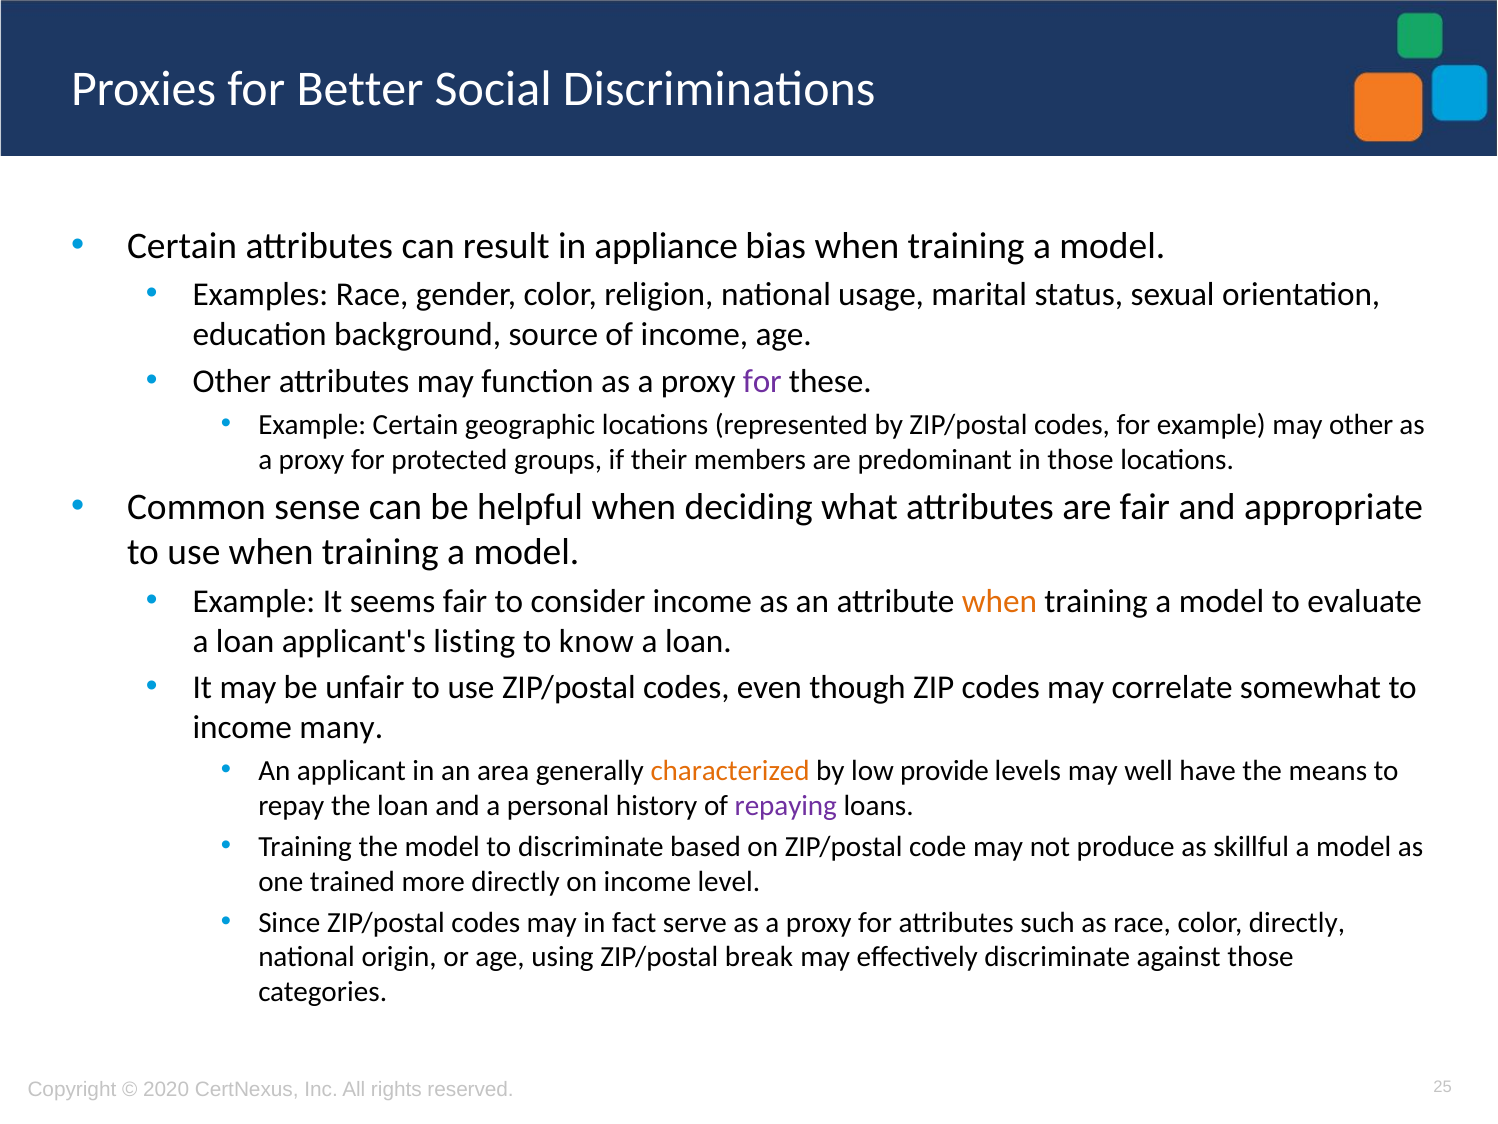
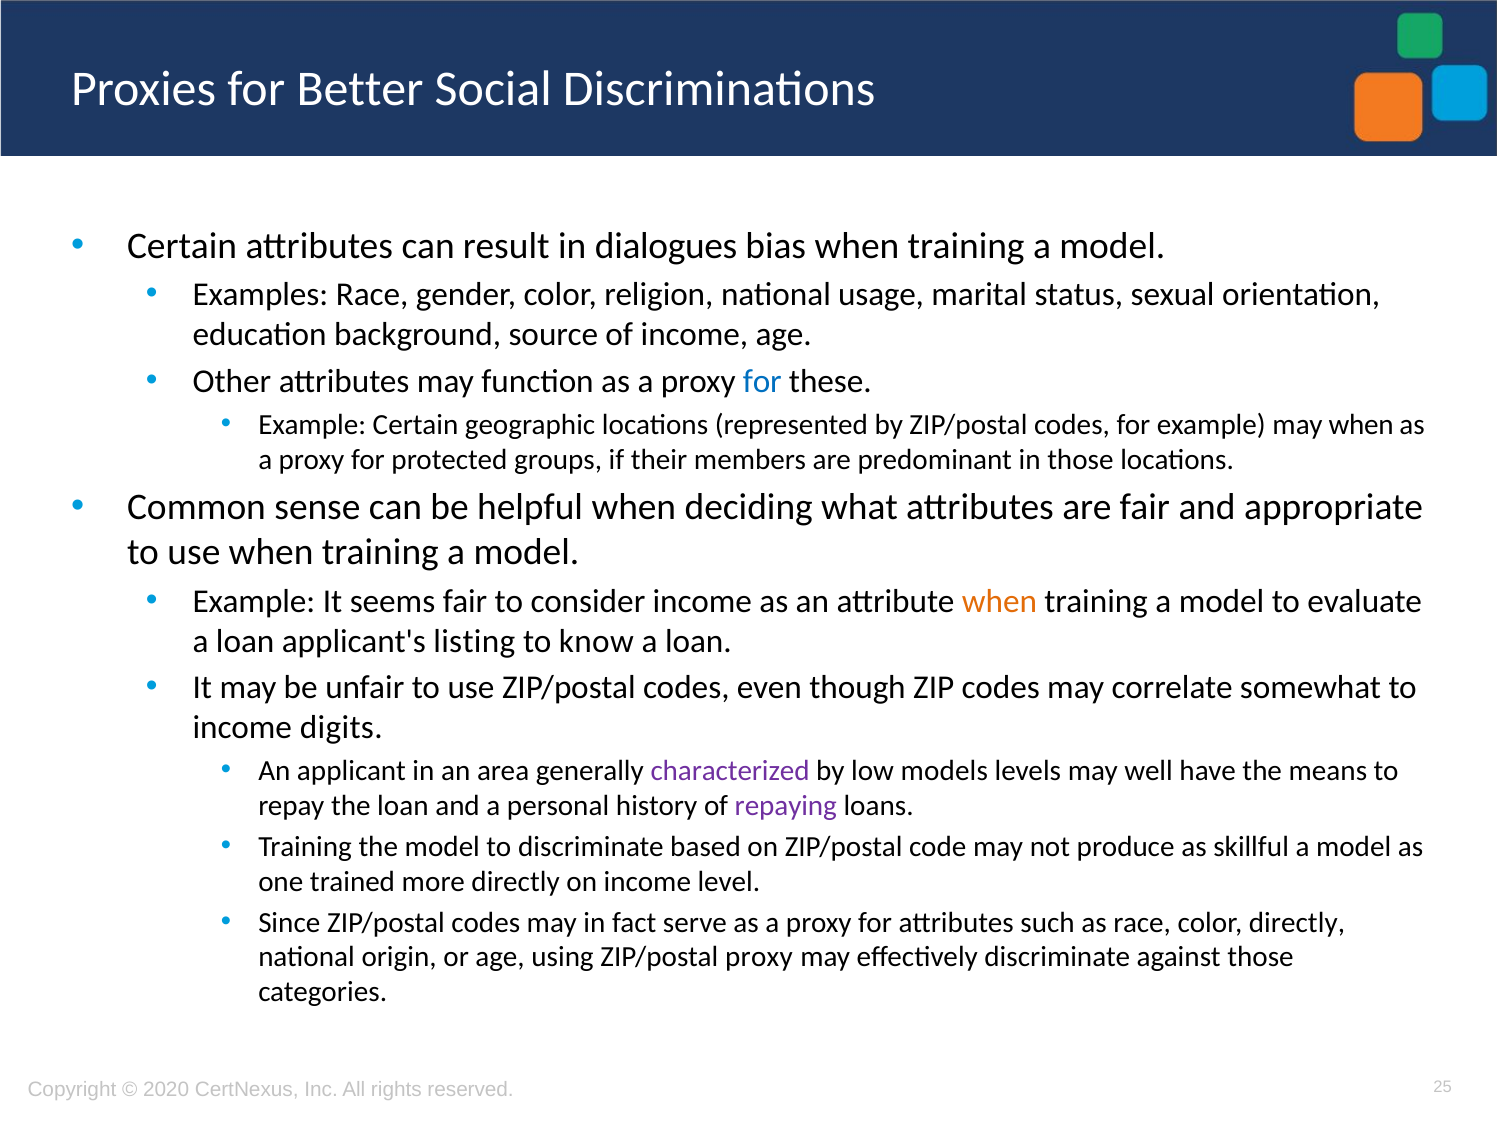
appliance: appliance -> dialogues
for at (762, 381) colour: purple -> blue
may other: other -> when
many: many -> digits
characterized colour: orange -> purple
provide: provide -> models
ZIP/postal break: break -> proxy
